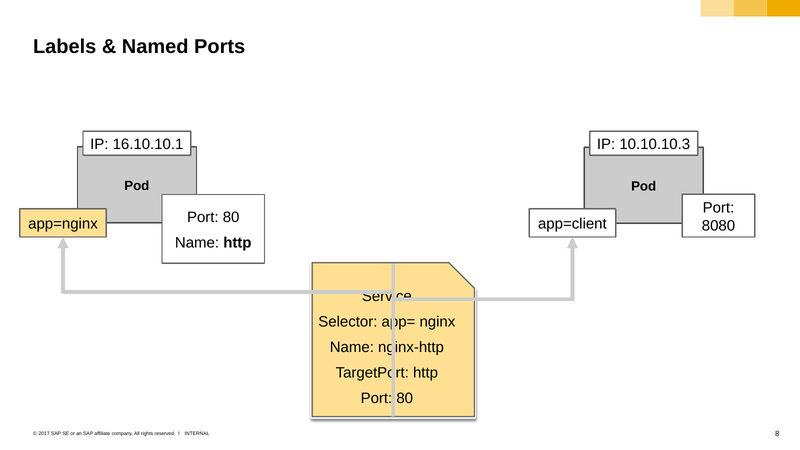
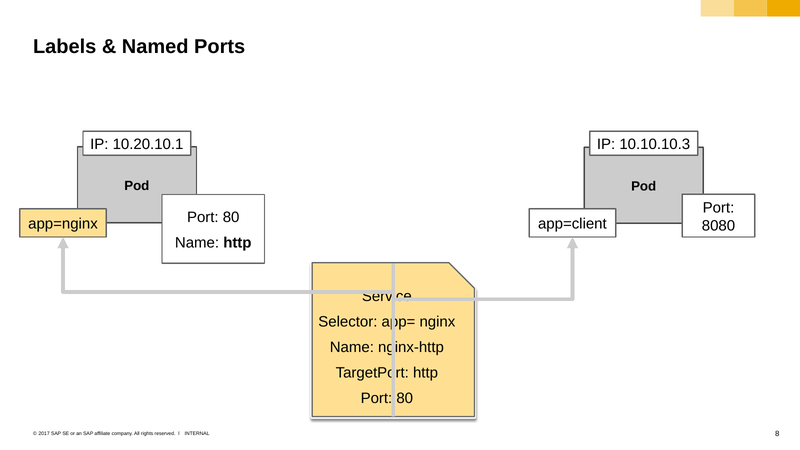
16.10.10.1: 16.10.10.1 -> 10.20.10.1
